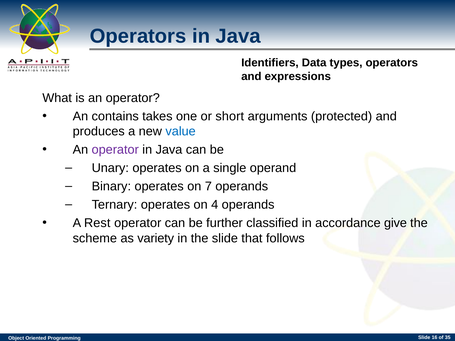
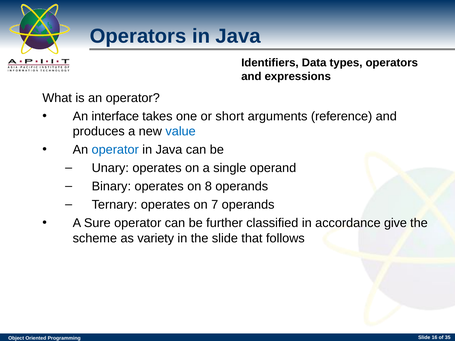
contains: contains -> interface
protected: protected -> reference
operator at (115, 150) colour: purple -> blue
7: 7 -> 8
4: 4 -> 7
Rest: Rest -> Sure
